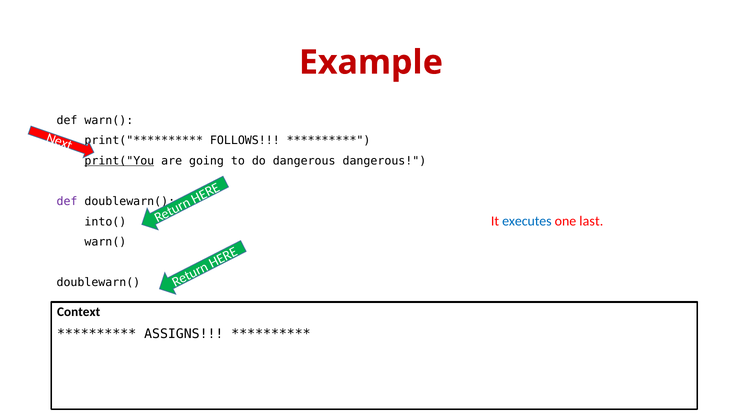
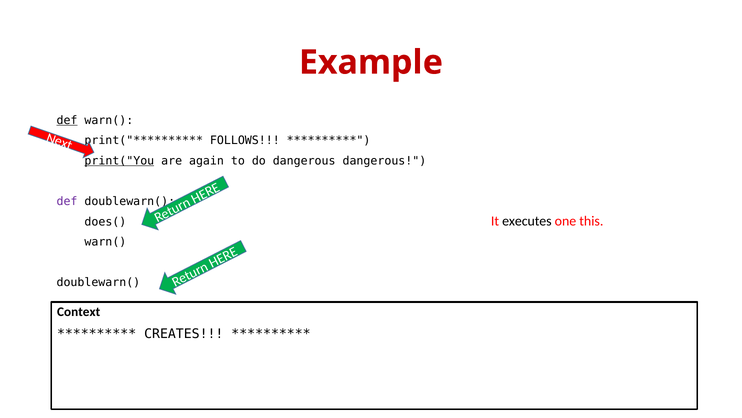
def at (67, 120) underline: none -> present
going: going -> again
executes colour: blue -> black
last: last -> this
into(: into( -> does(
ASSIGNS: ASSIGNS -> CREATES
